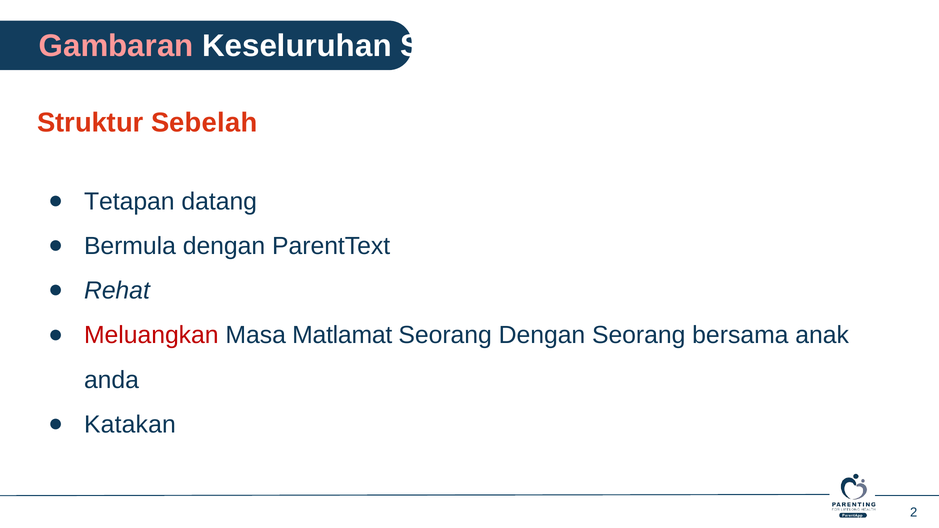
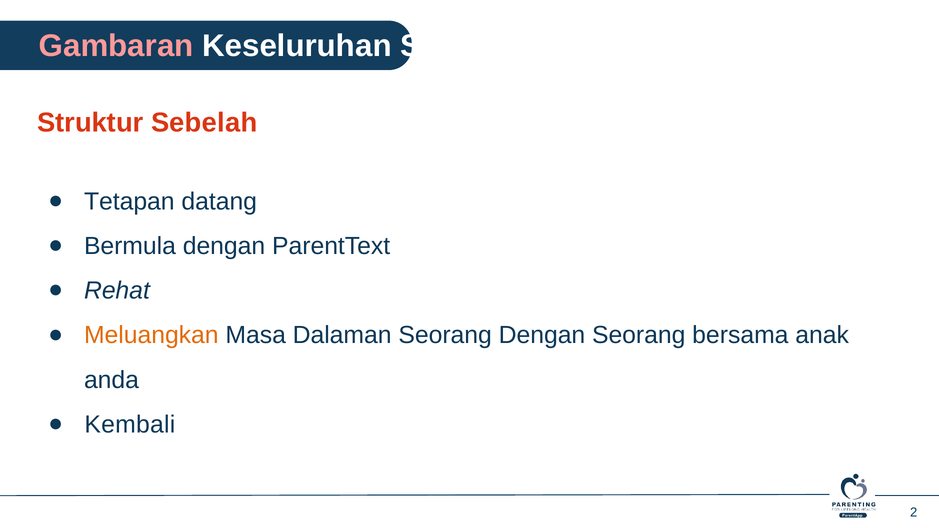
Meluangkan colour: red -> orange
Matlamat: Matlamat -> Dalaman
Katakan: Katakan -> Kembali
